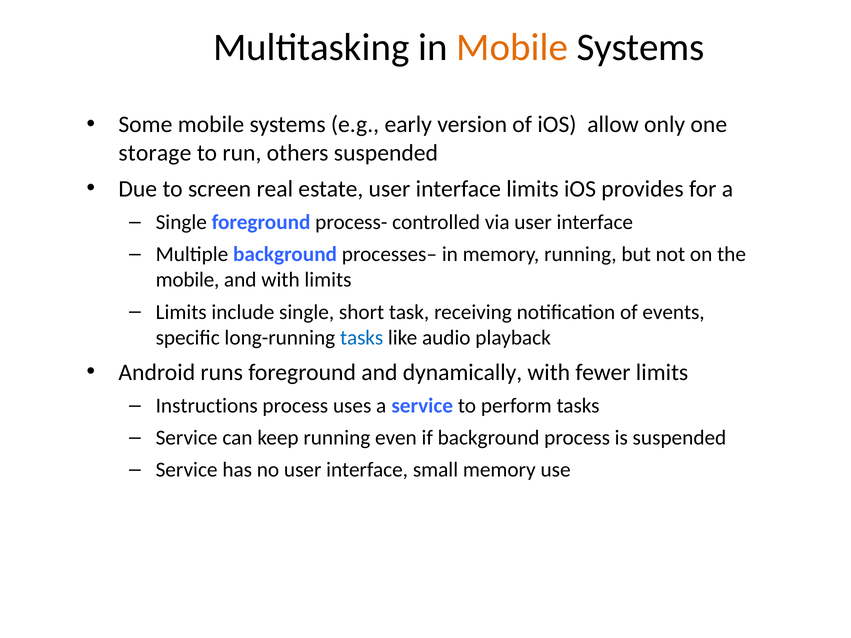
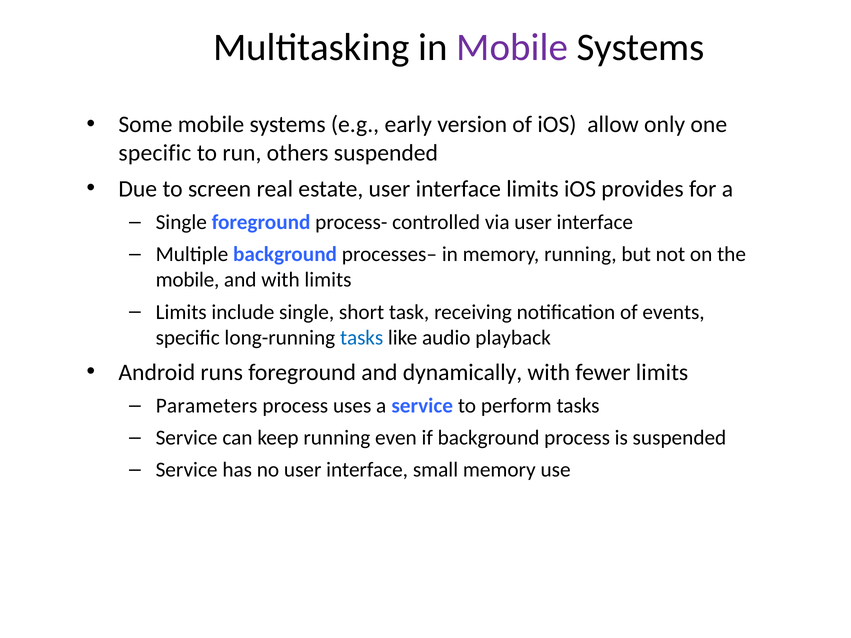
Mobile at (512, 47) colour: orange -> purple
storage at (155, 153): storage -> specific
Instructions: Instructions -> Parameters
